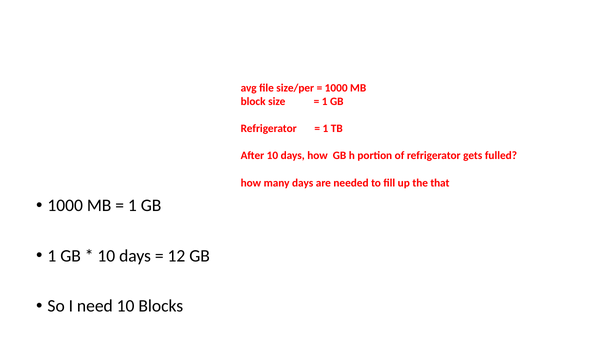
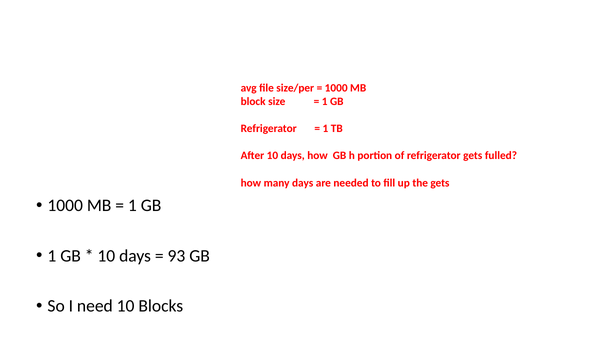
the that: that -> gets
12: 12 -> 93
